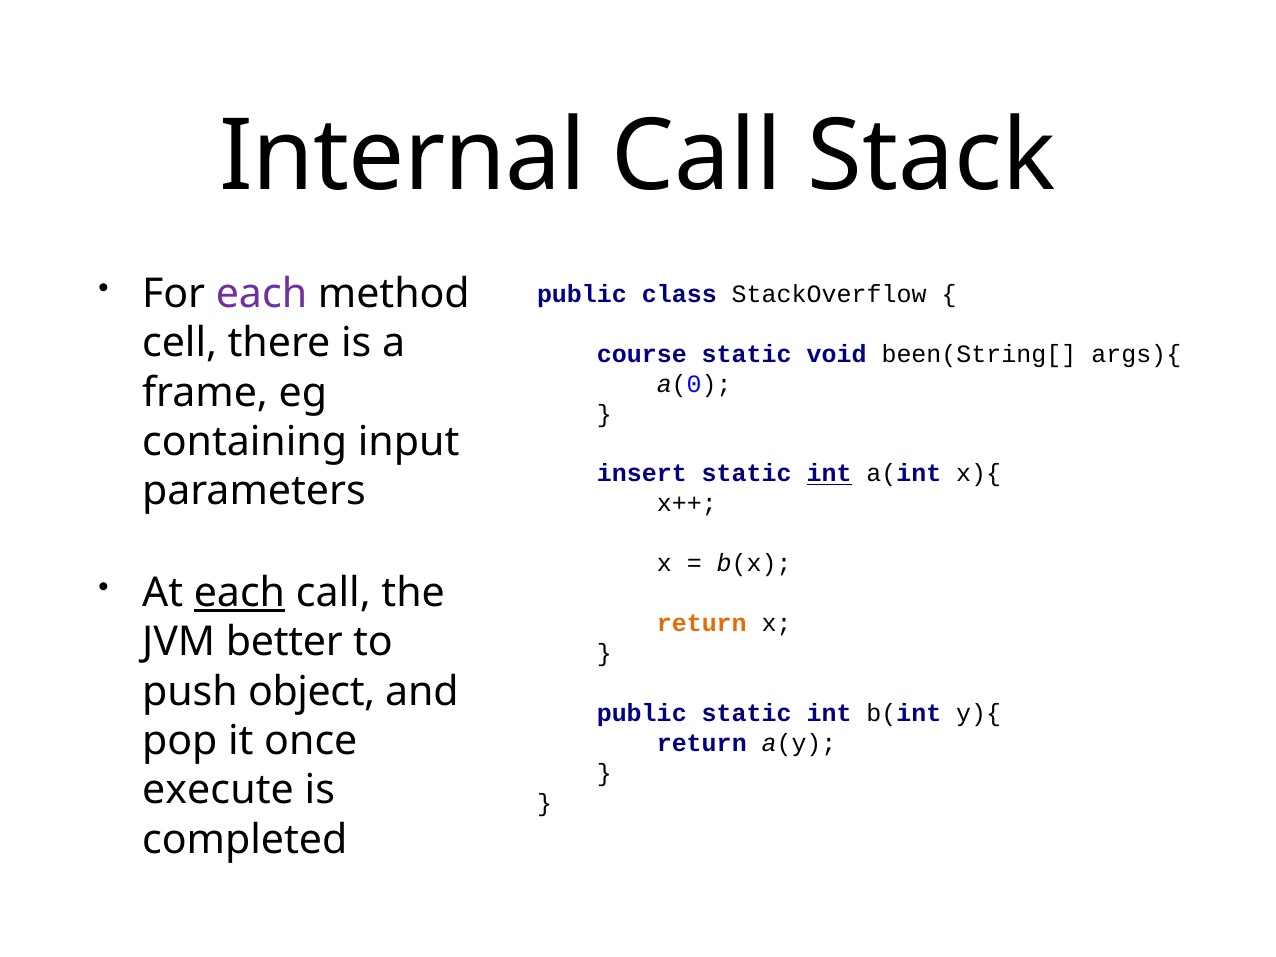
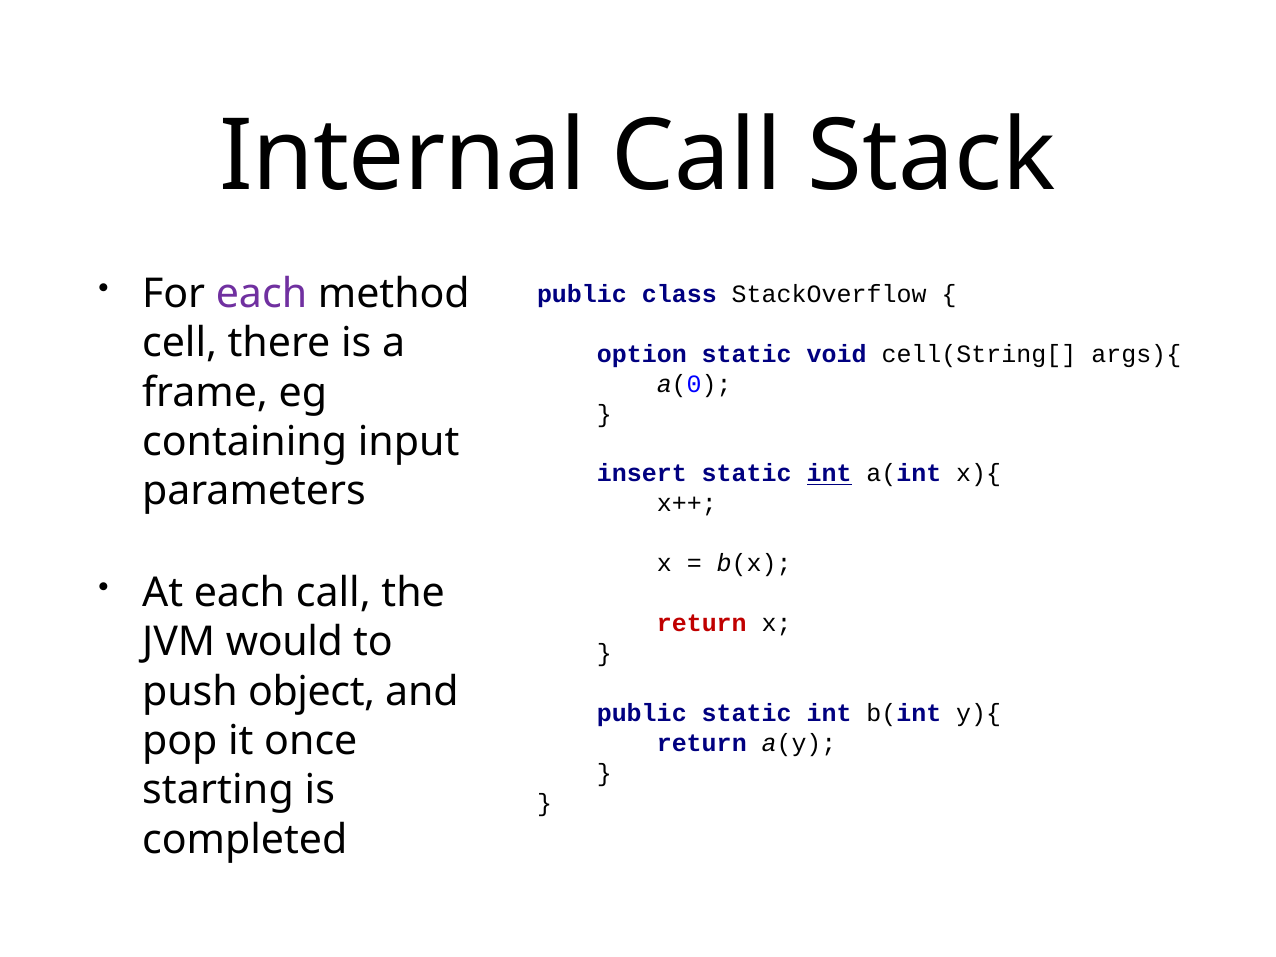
course: course -> option
been(String[: been(String[ -> cell(String[
each at (239, 593) underline: present -> none
return at (702, 623) colour: orange -> red
better: better -> would
execute: execute -> starting
